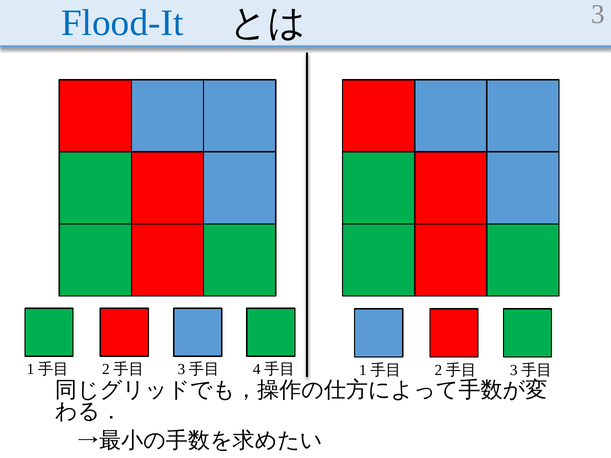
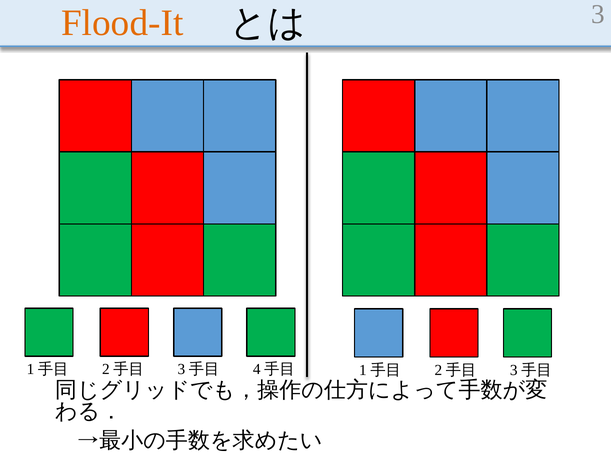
Flood-It colour: blue -> orange
